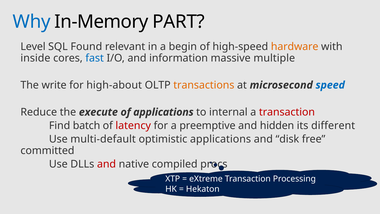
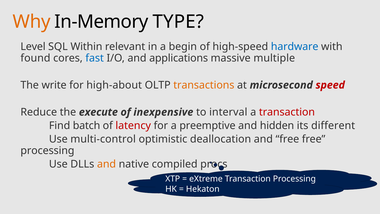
Why colour: blue -> orange
PART: PART -> TYPE
Found: Found -> Within
hardware colour: orange -> blue
inside: inside -> found
information: information -> applications
speed colour: blue -> red
of applications: applications -> inexpensive
internal: internal -> interval
multi-default: multi-default -> multi-control
optimistic applications: applications -> deallocation
and disk: disk -> free
committed at (47, 150): committed -> processing
and at (106, 164) colour: red -> orange
